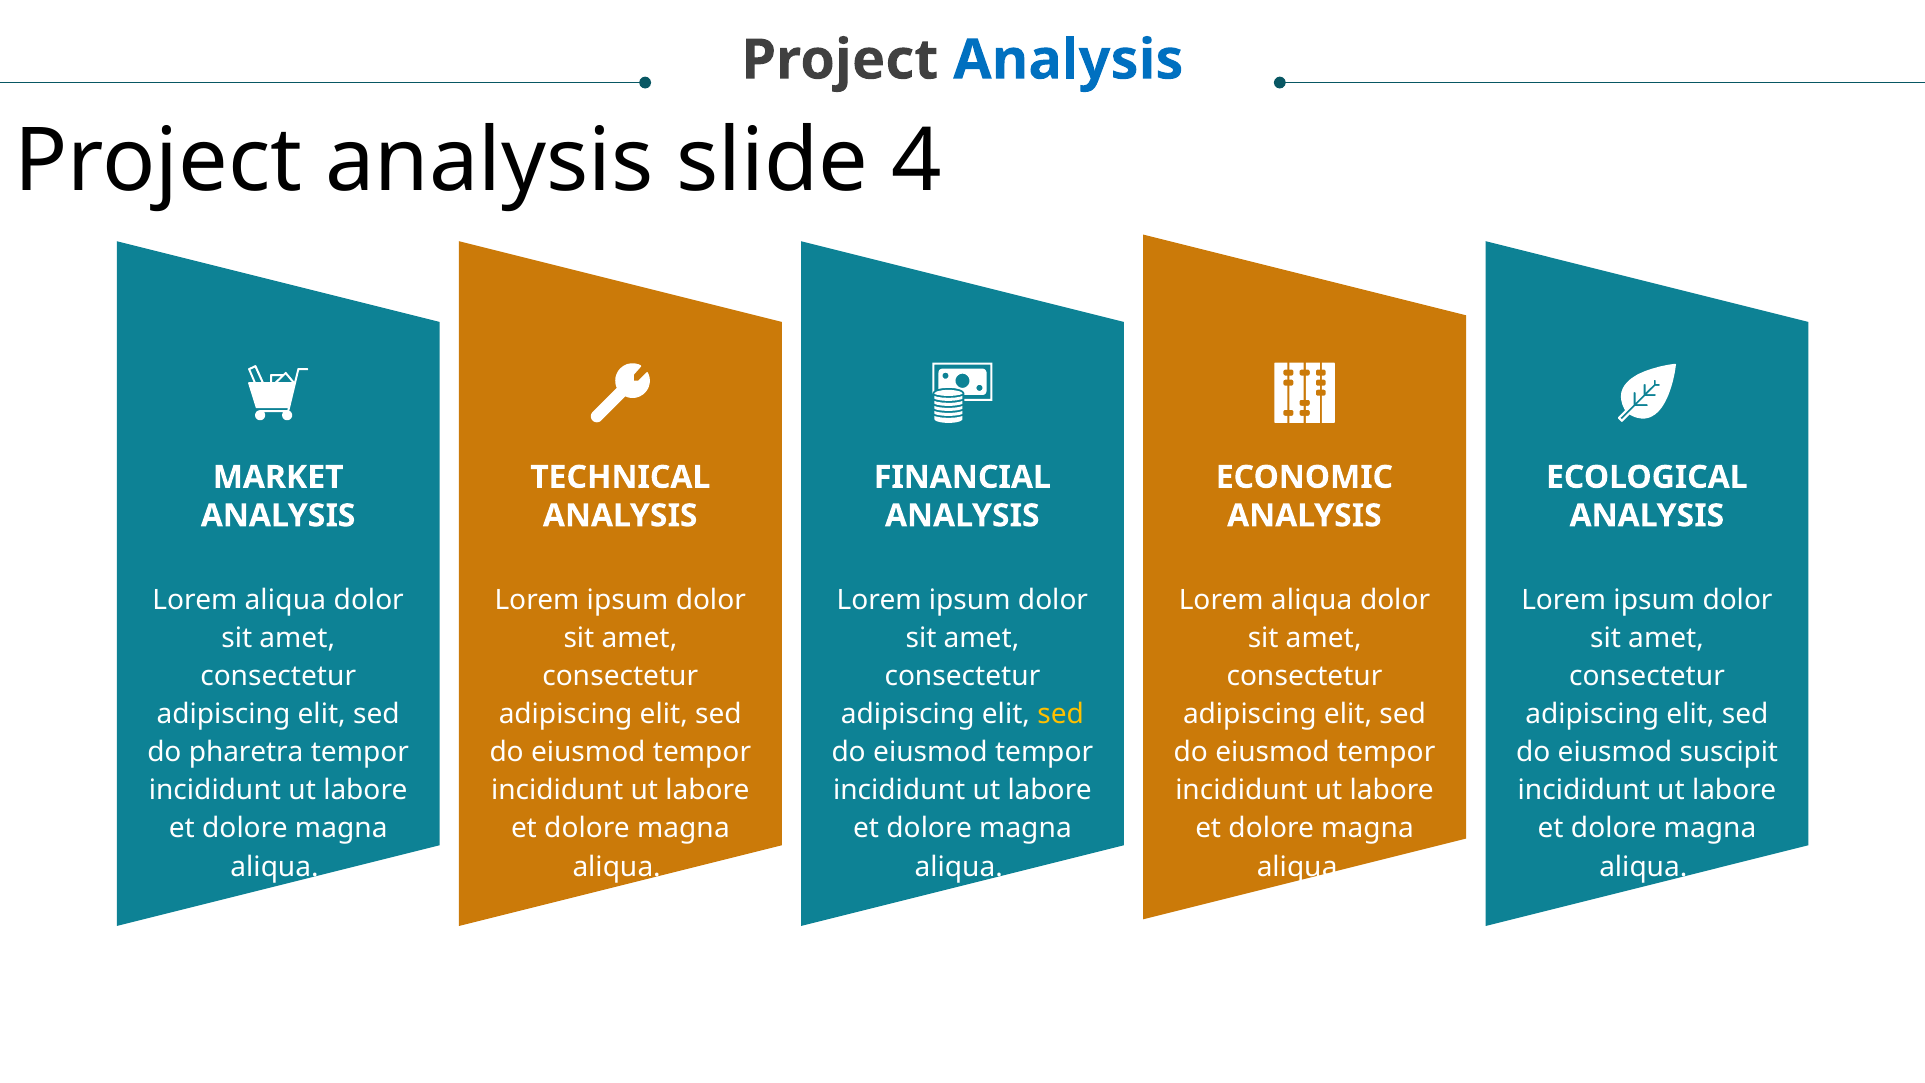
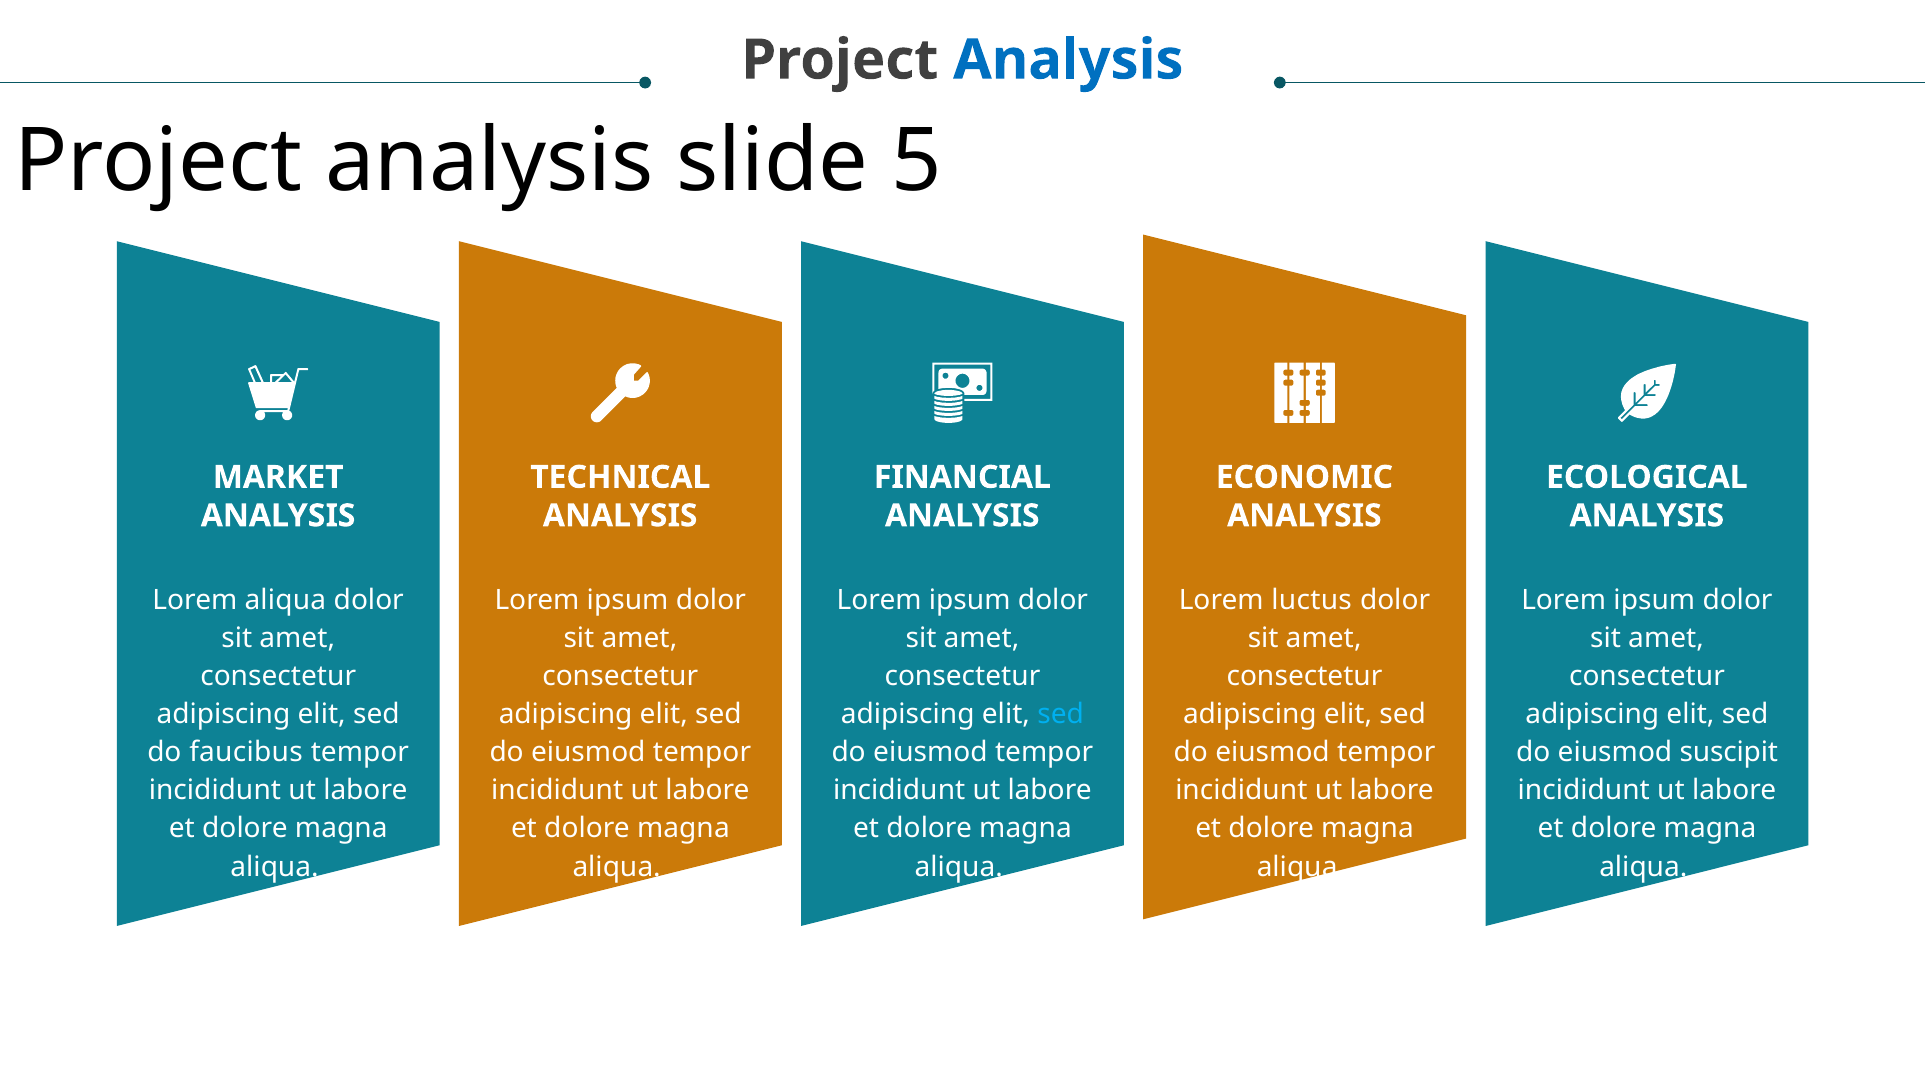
4: 4 -> 5
aliqua at (1312, 600): aliqua -> luctus
sed at (1061, 714) colour: yellow -> light blue
pharetra: pharetra -> faucibus
